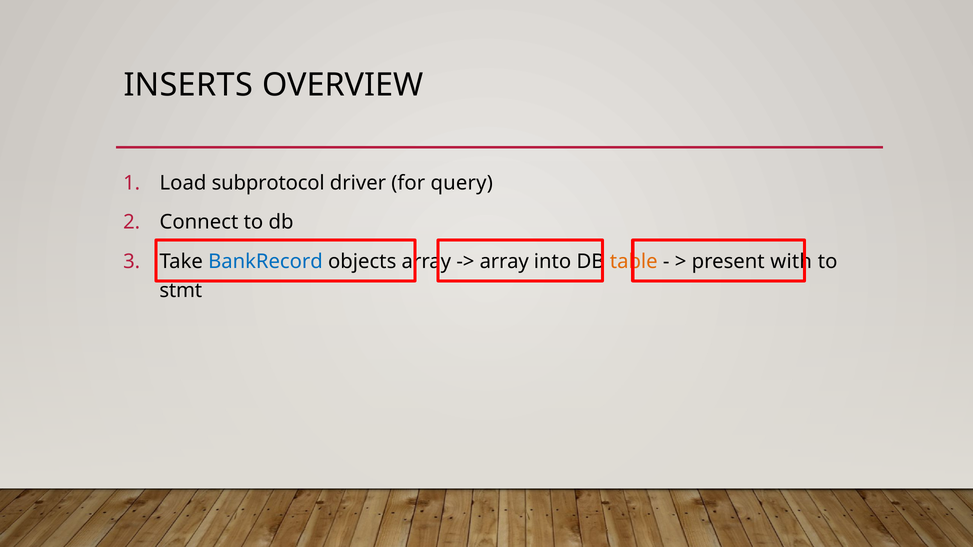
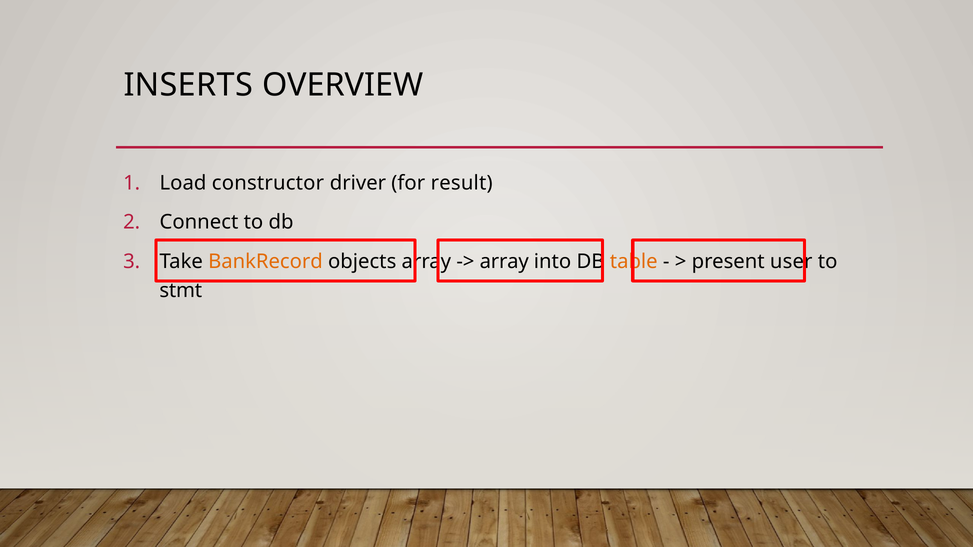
subprotocol: subprotocol -> constructor
query: query -> result
BankRecord colour: blue -> orange
with: with -> user
